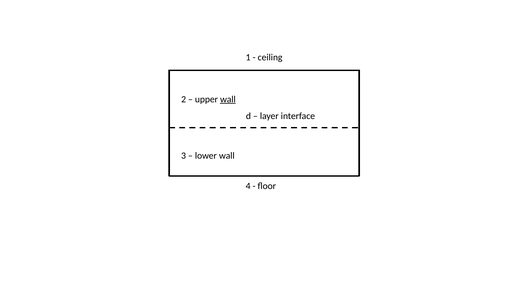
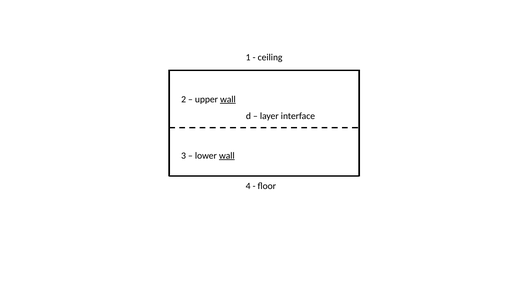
wall at (227, 156) underline: none -> present
